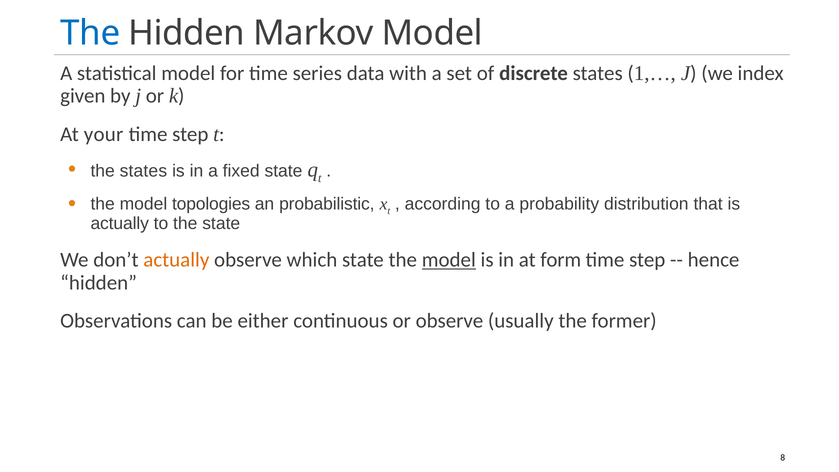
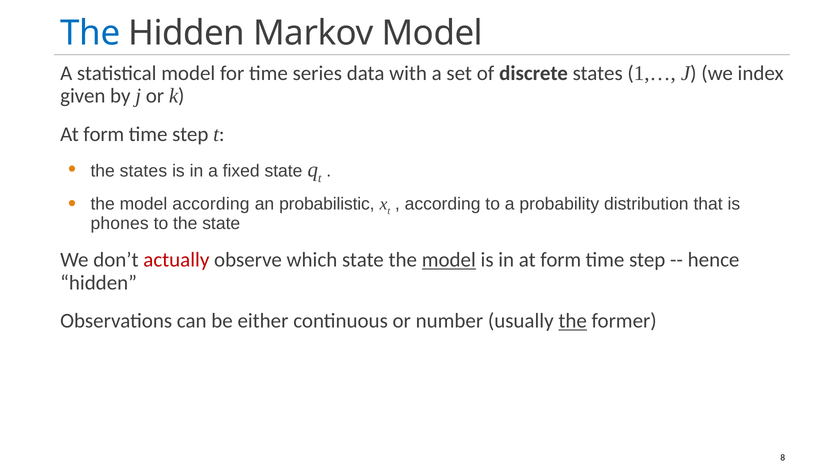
your at (104, 134): your -> form
model topologies: topologies -> according
actually at (120, 223): actually -> phones
actually at (176, 260) colour: orange -> red
or observe: observe -> number
the at (573, 321) underline: none -> present
